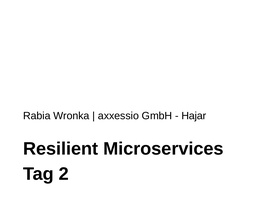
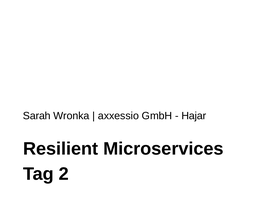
Rabia: Rabia -> Sarah
